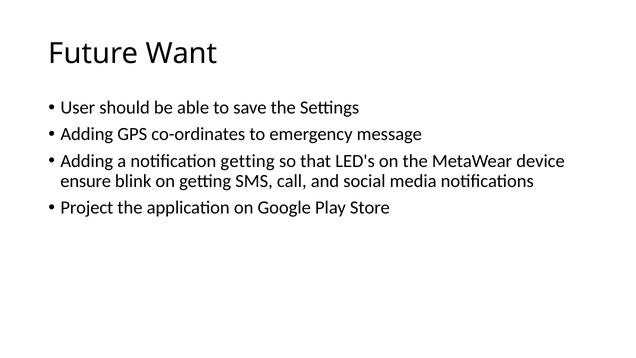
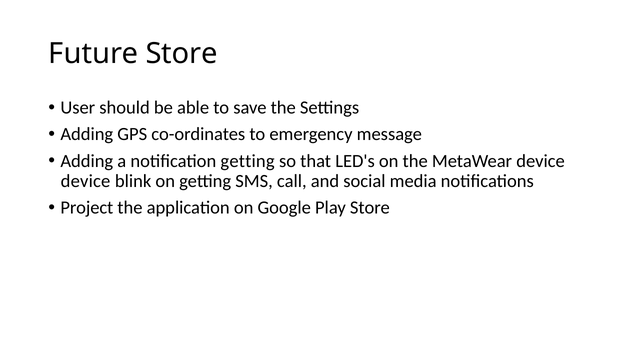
Future Want: Want -> Store
ensure at (86, 181): ensure -> device
